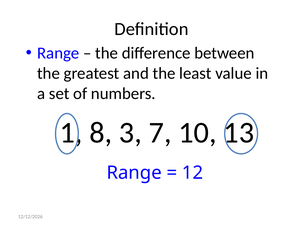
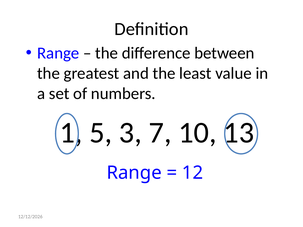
8: 8 -> 5
